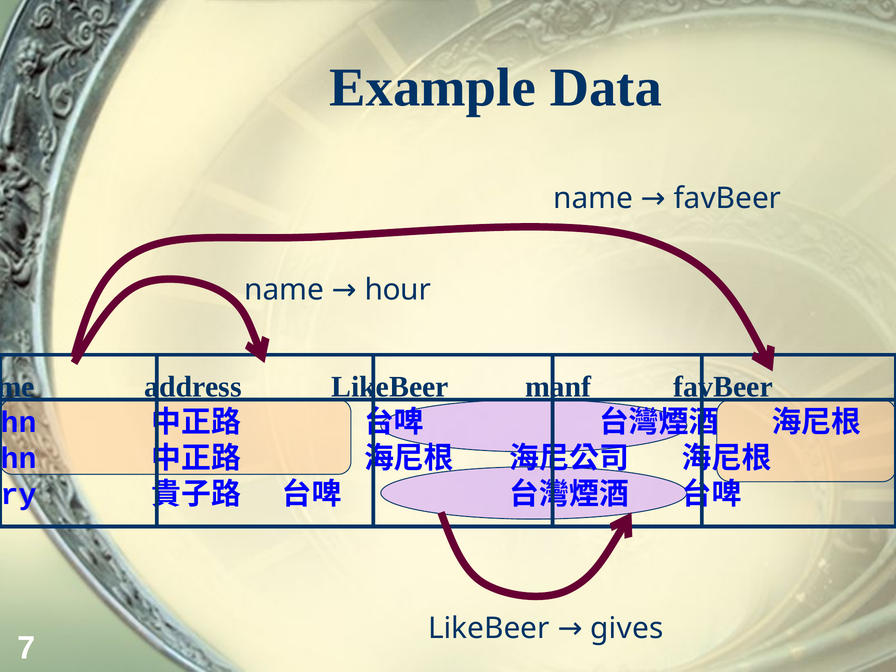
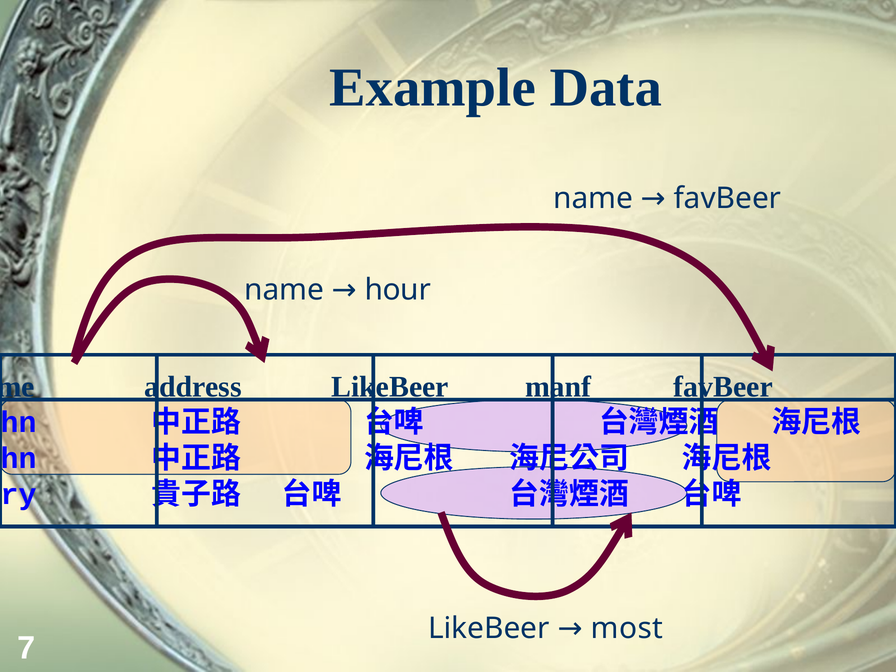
gives: gives -> most
